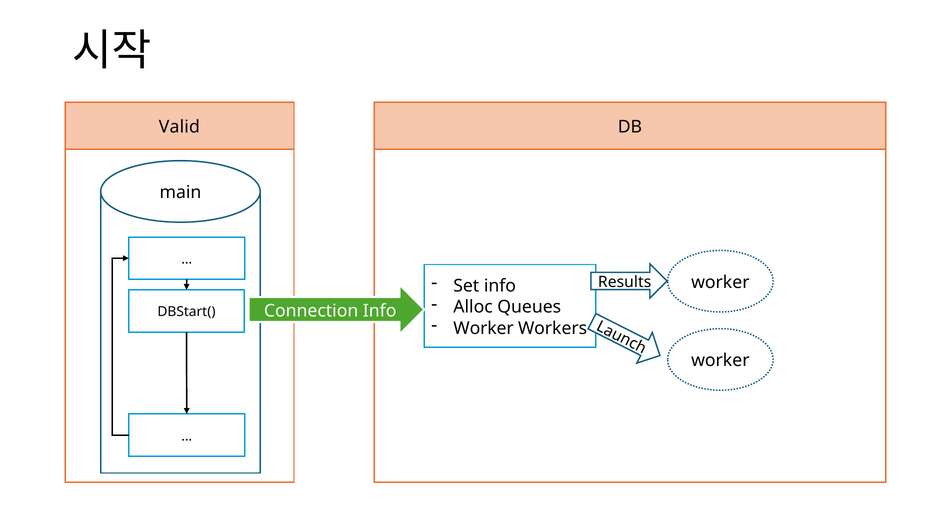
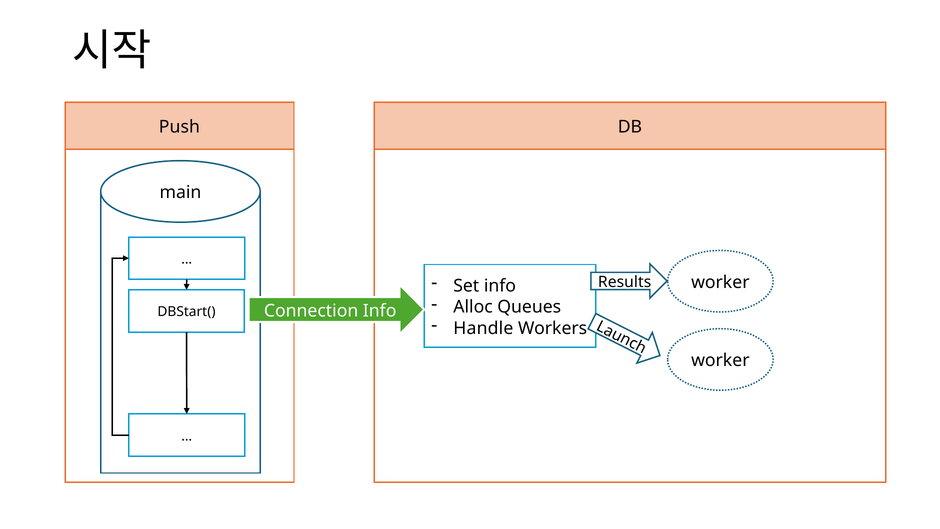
Valid: Valid -> Push
Worker at (484, 328): Worker -> Handle
